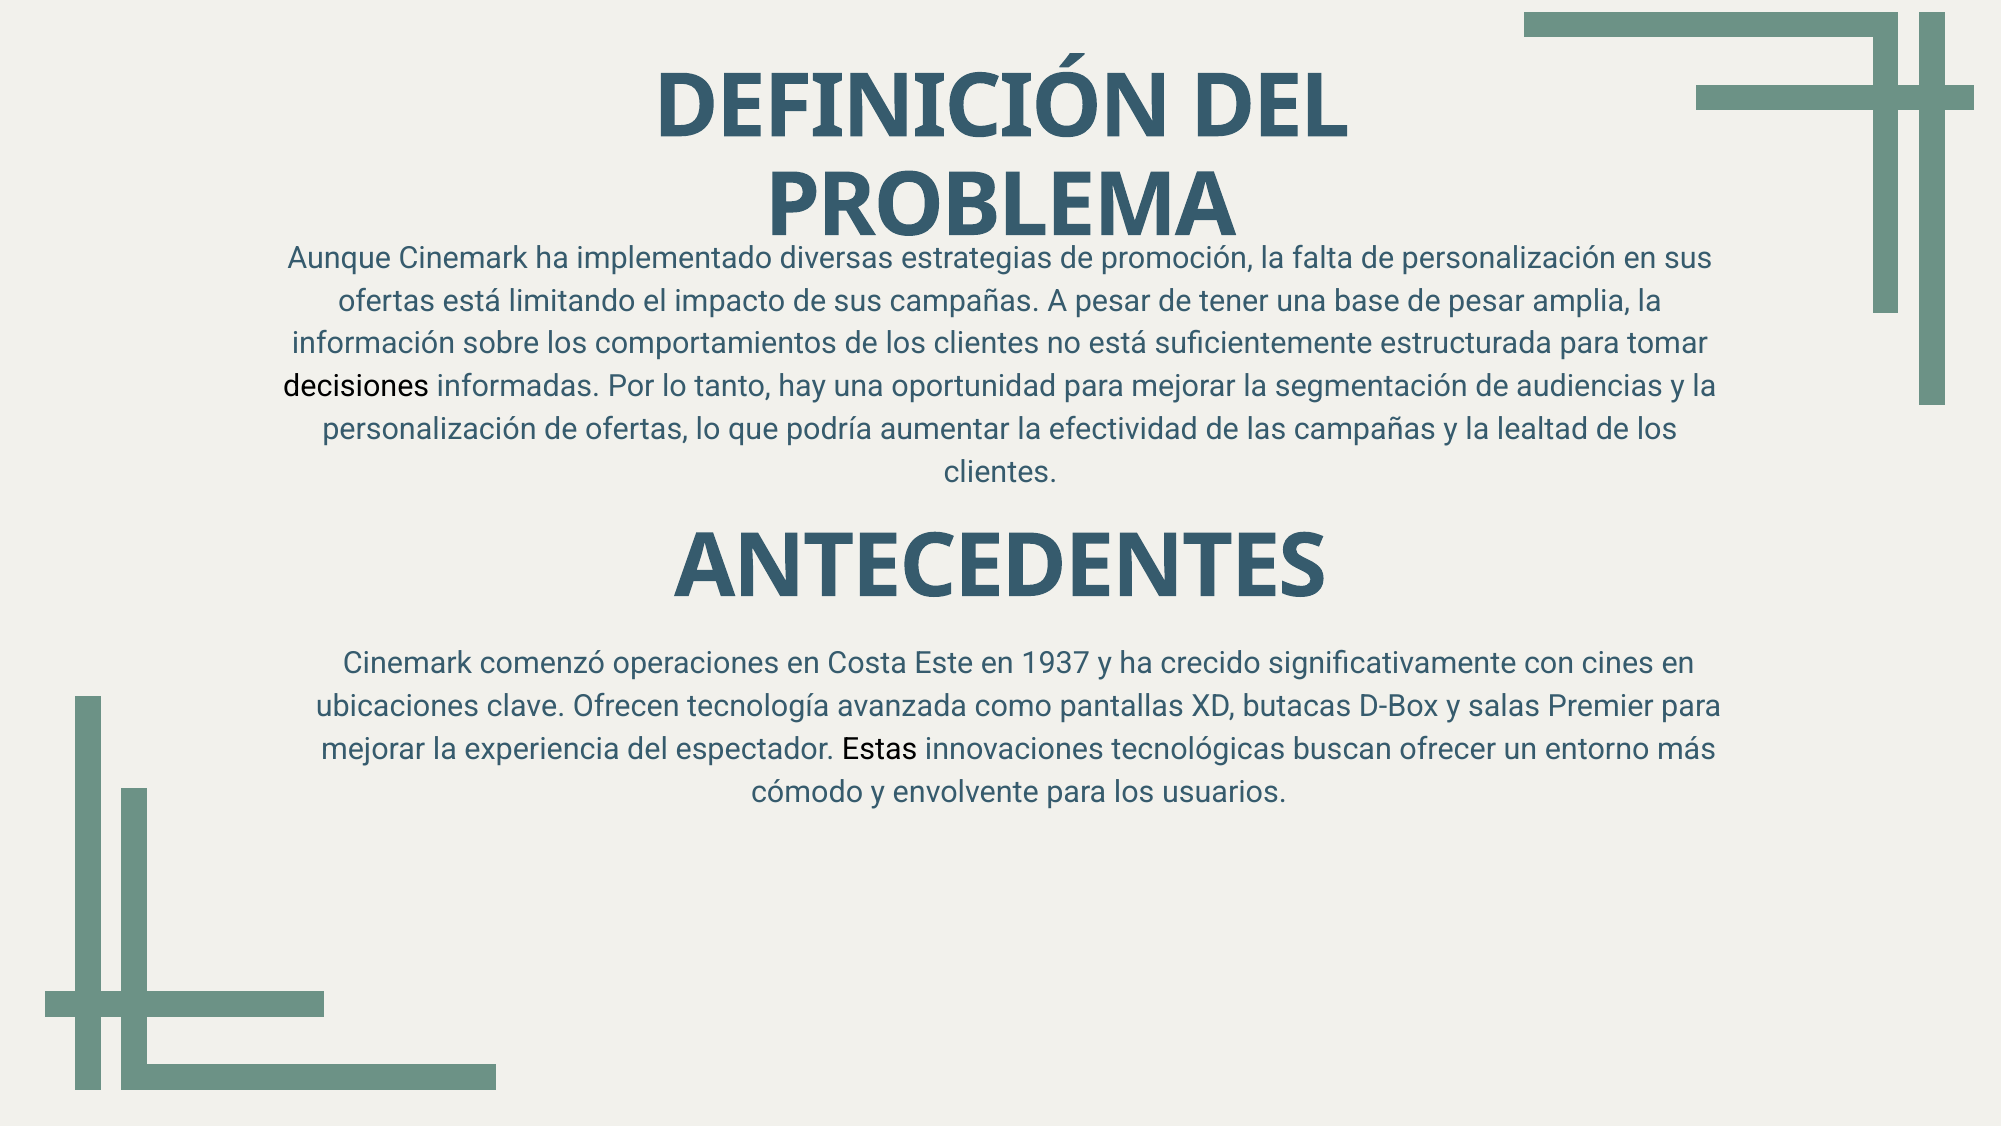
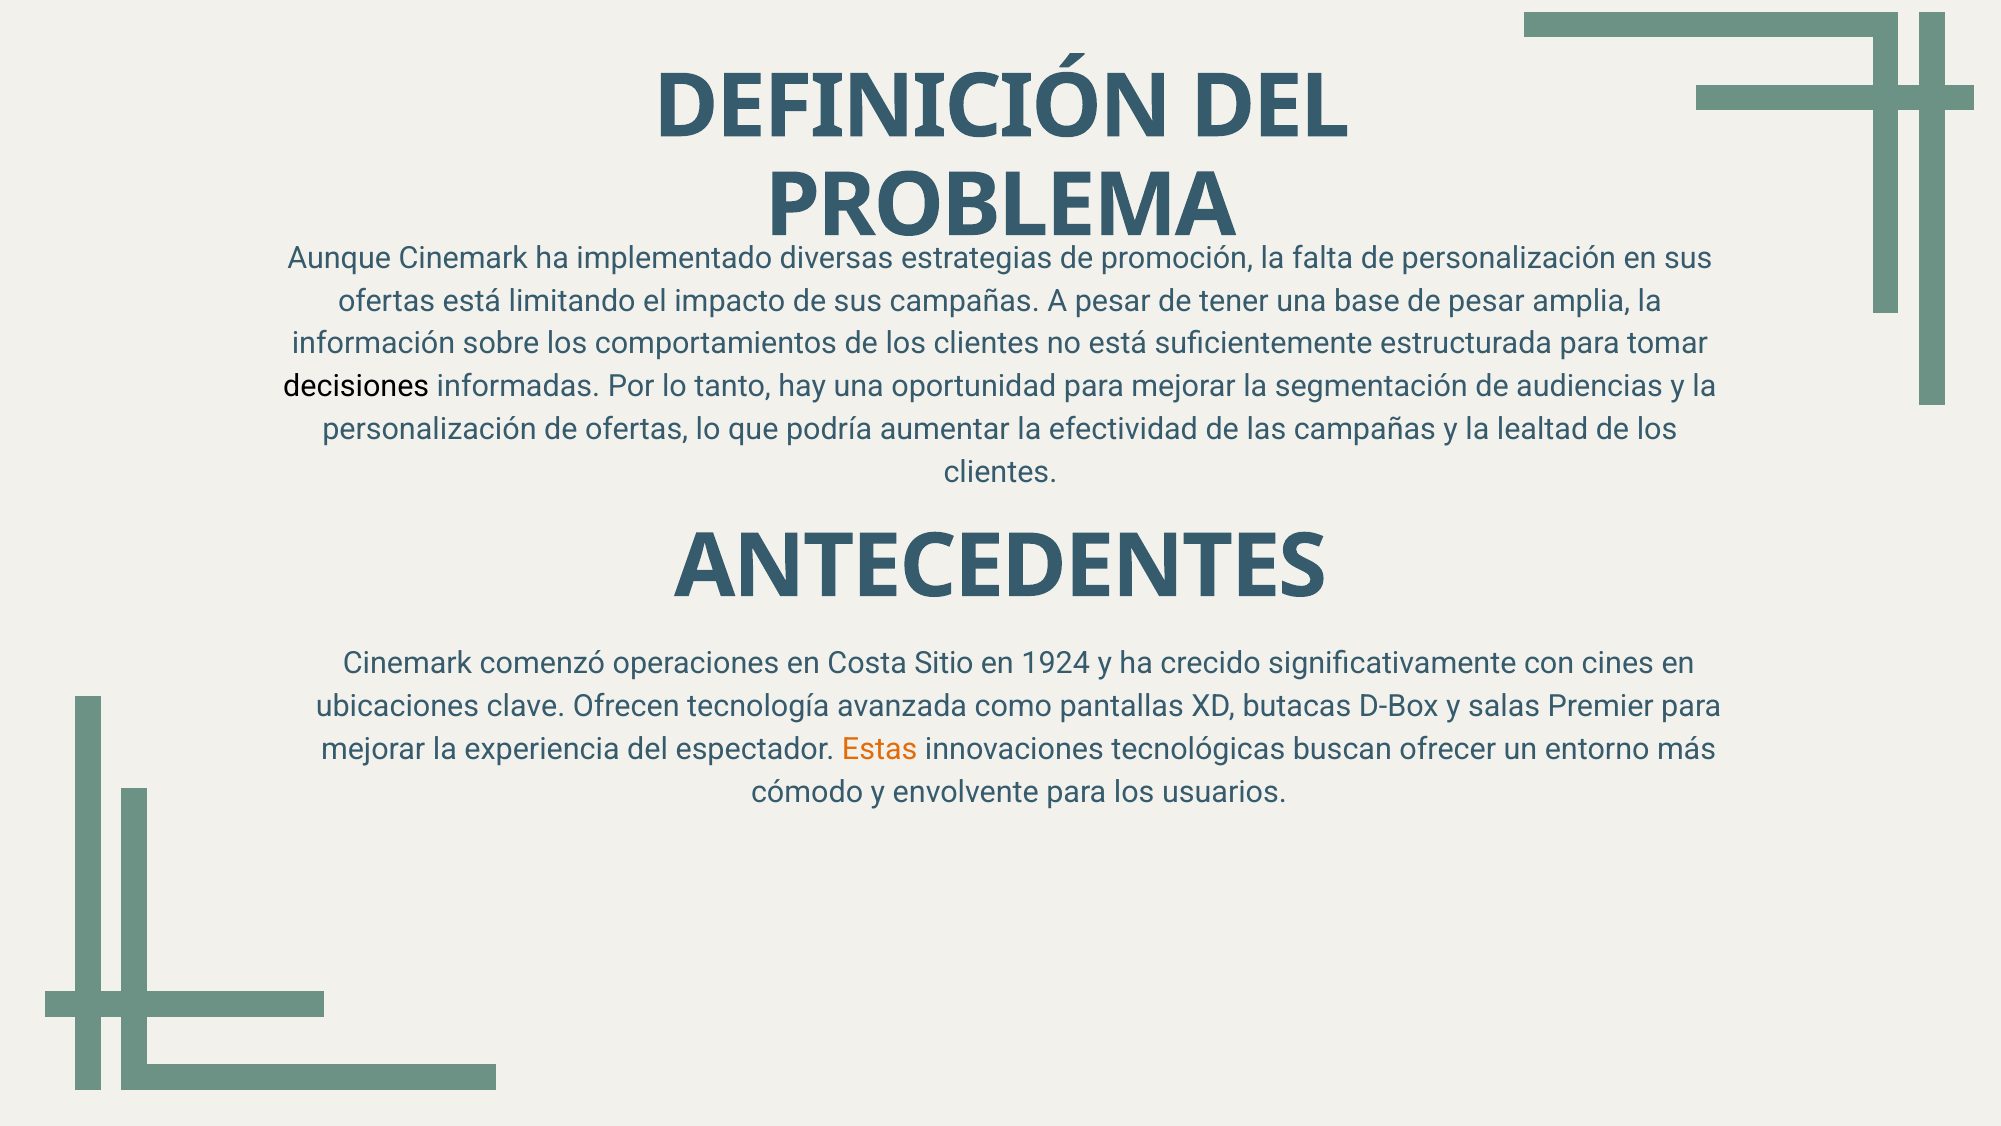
Este: Este -> Sitio
1937: 1937 -> 1924
Estas colour: black -> orange
